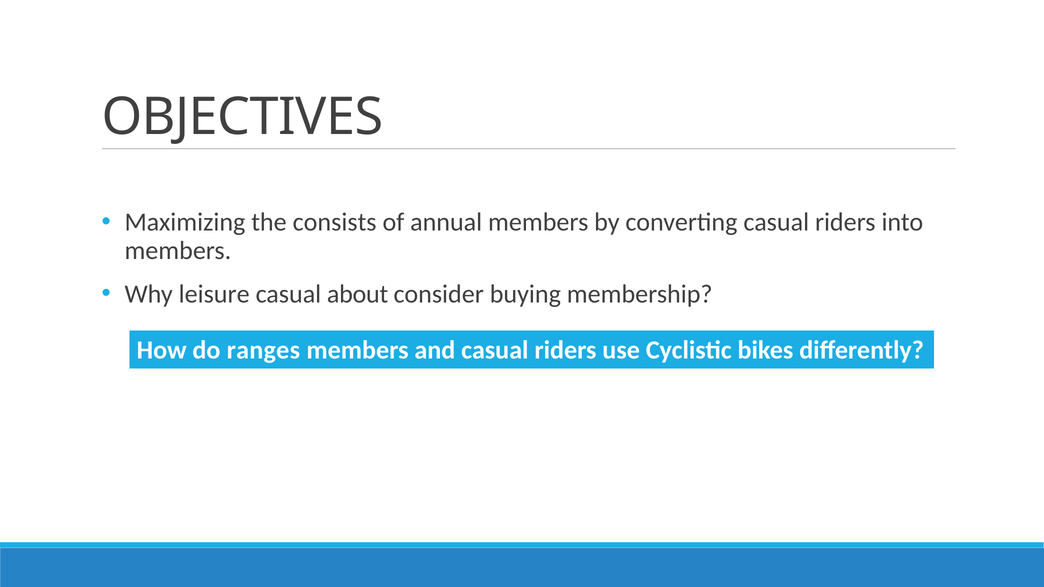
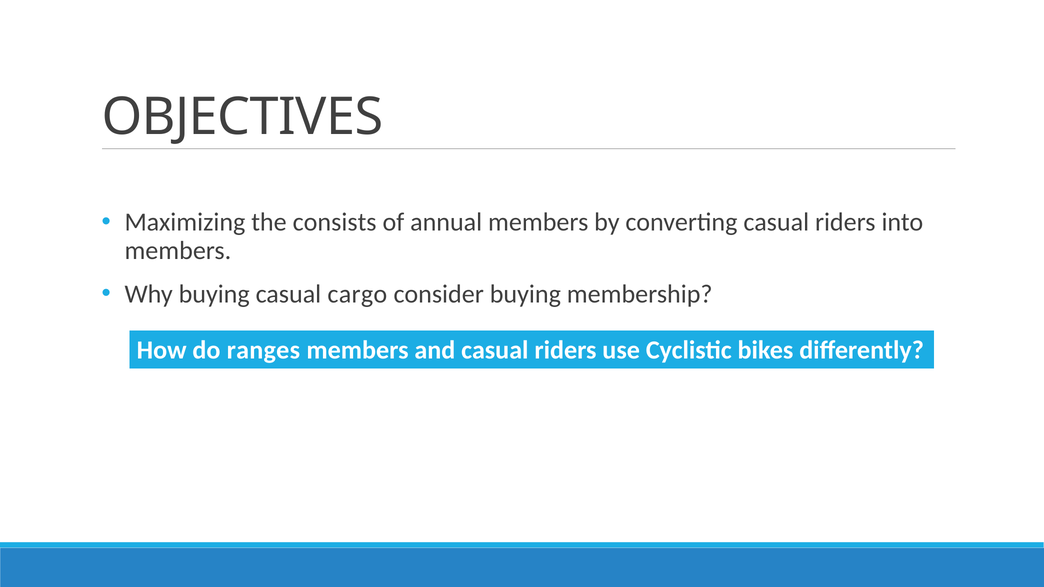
Why leisure: leisure -> buying
about: about -> cargo
